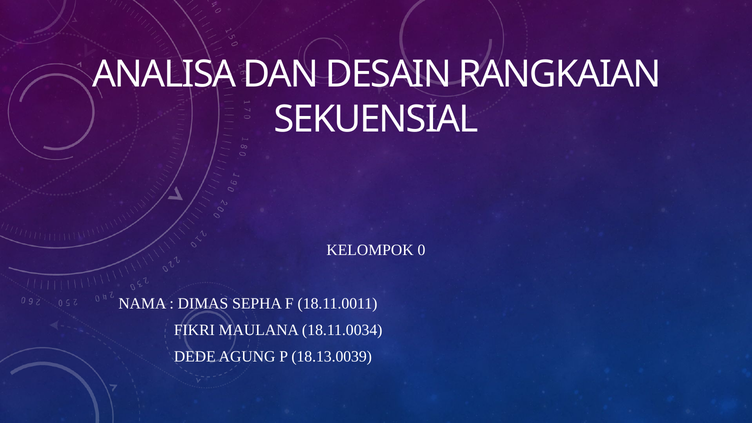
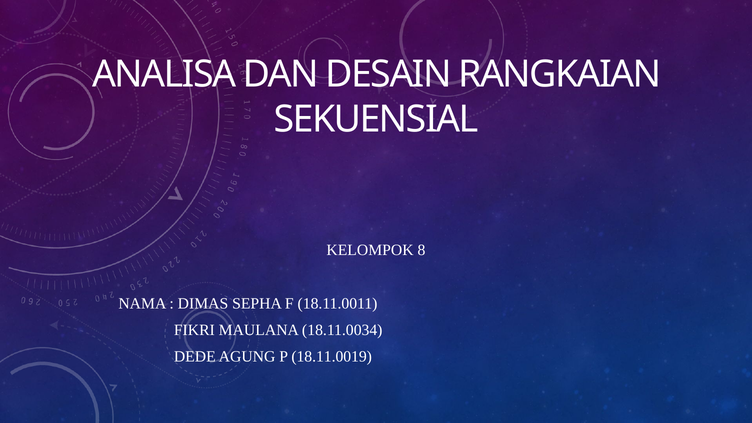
0: 0 -> 8
18.13.0039: 18.13.0039 -> 18.11.0019
